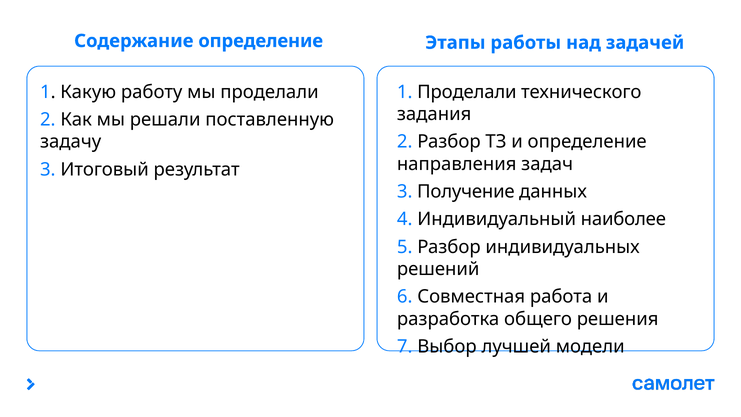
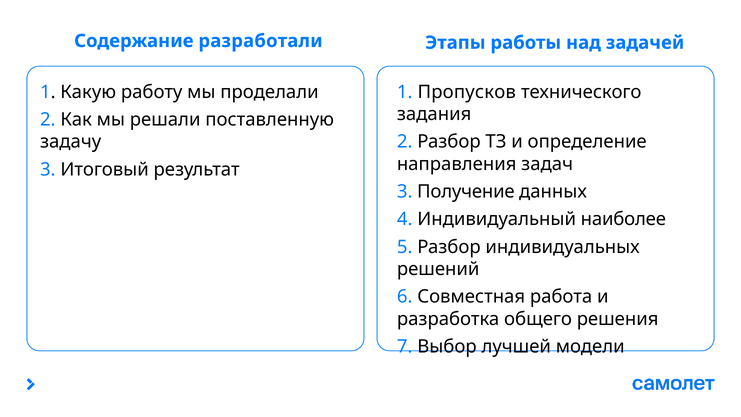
Содержание определение: определение -> разработали
1 Проделали: Проделали -> Пропусков
